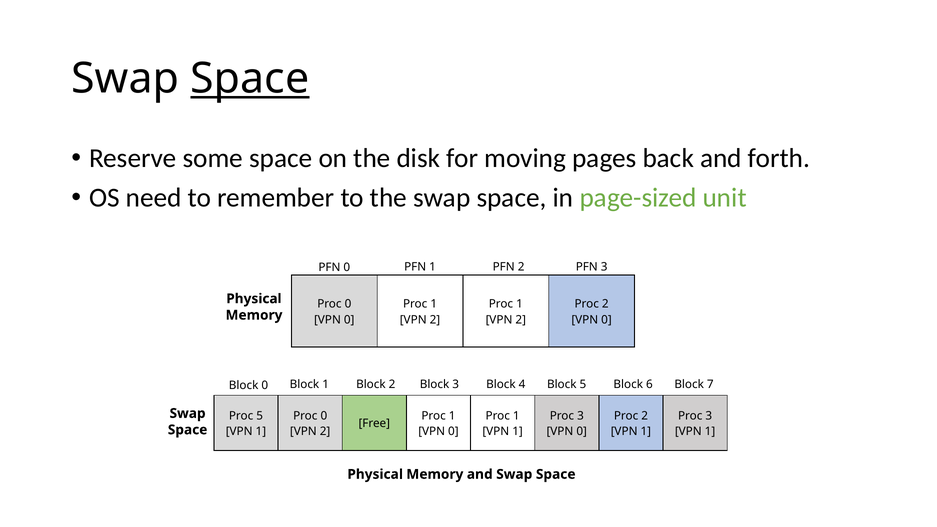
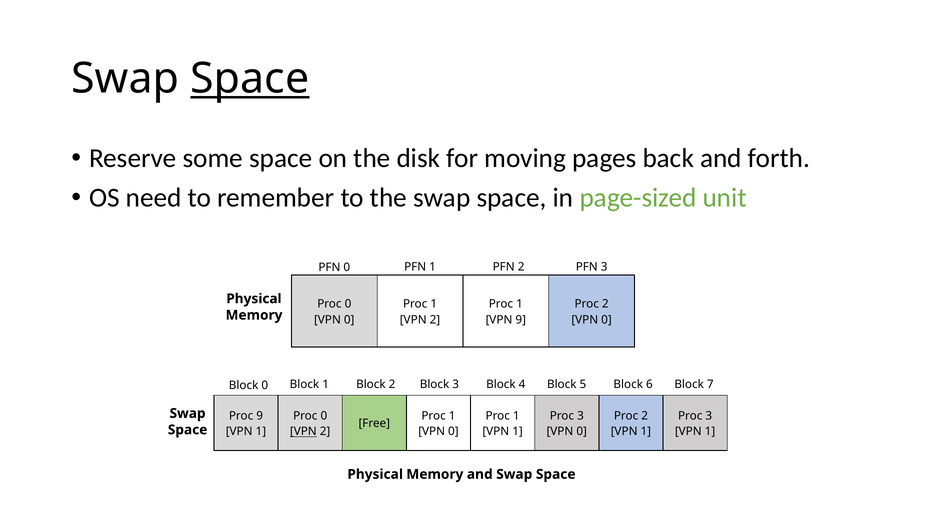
2 at (521, 320): 2 -> 9
Proc 5: 5 -> 9
VPN at (303, 432) underline: none -> present
